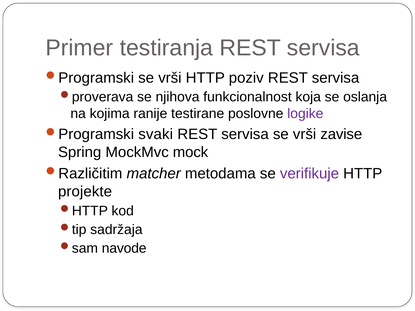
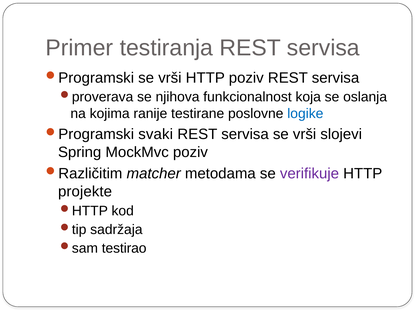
logike colour: purple -> blue
zavise: zavise -> slojevi
MockMvc mock: mock -> poziv
navode: navode -> testirao
